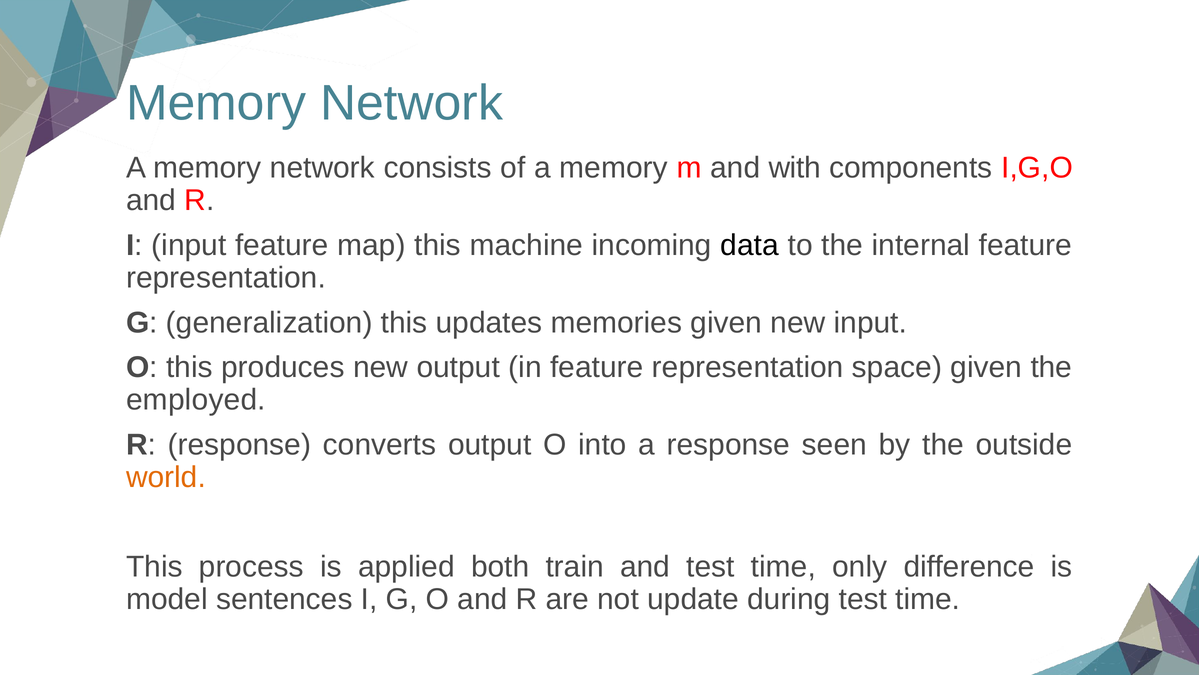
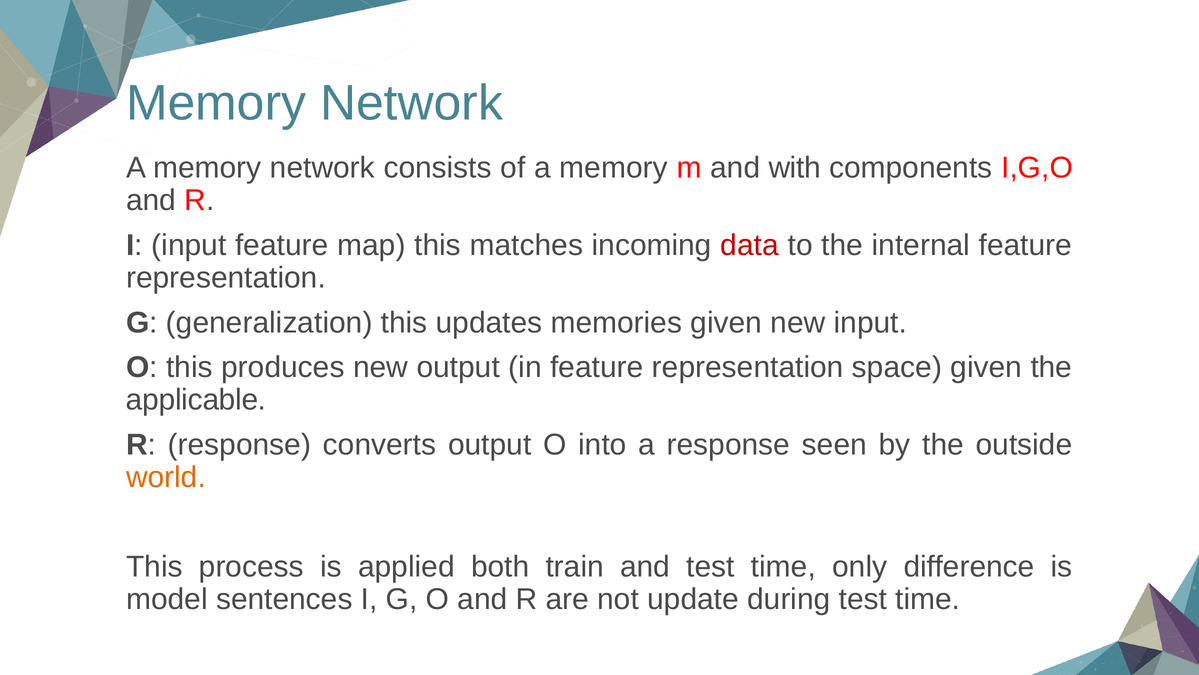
machine: machine -> matches
data colour: black -> red
employed: employed -> applicable
